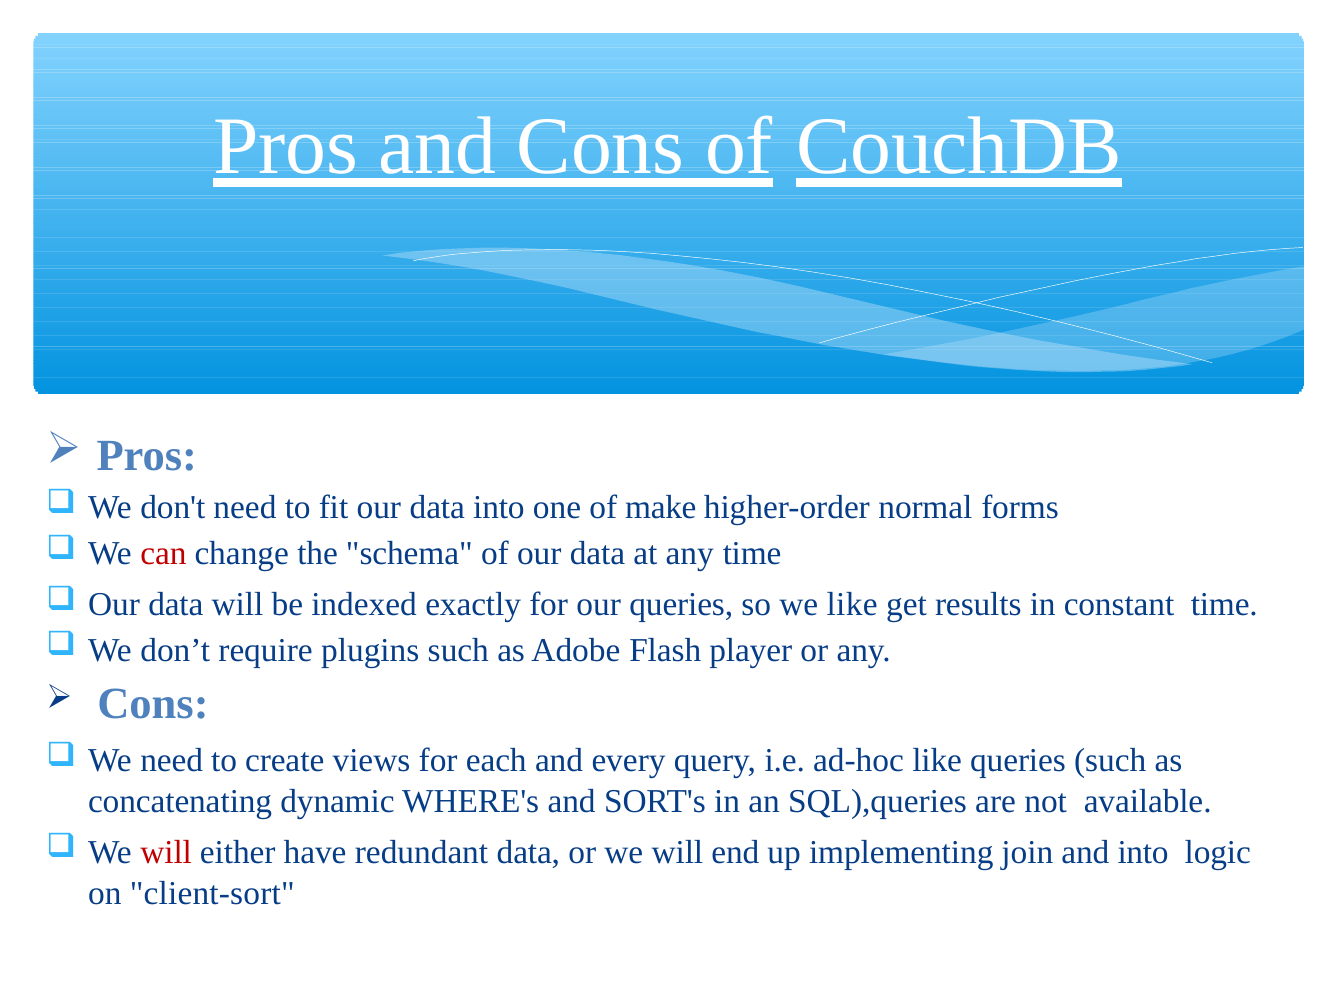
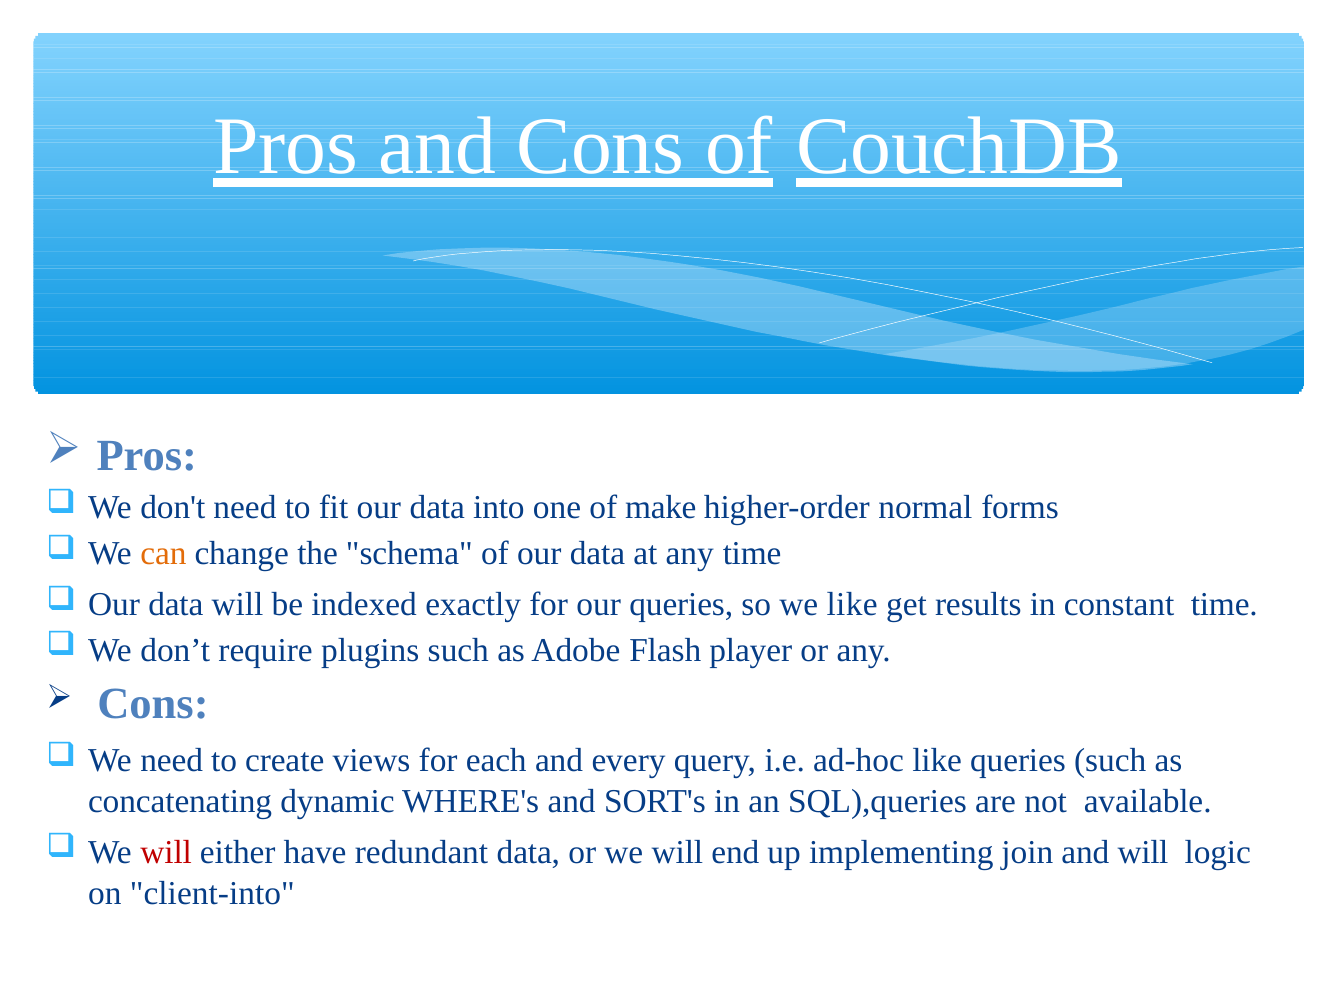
can colour: red -> orange
and into: into -> will
client-sort: client-sort -> client-into
